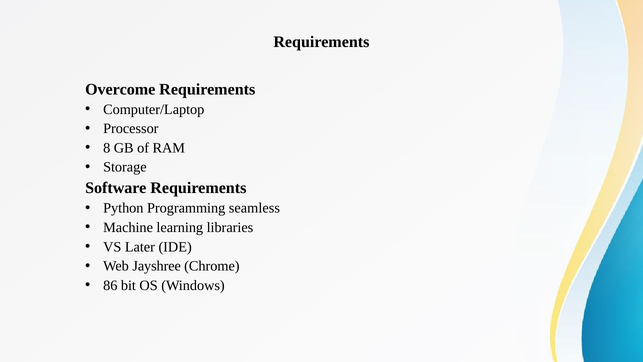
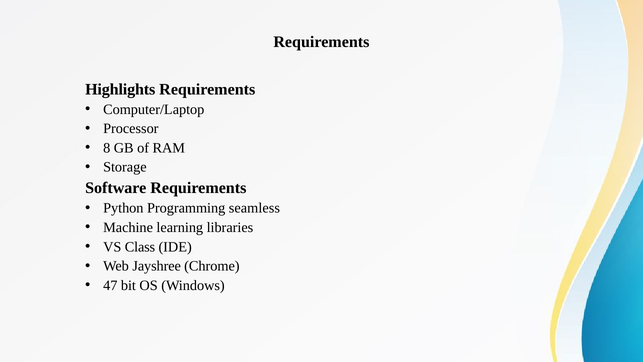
Overcome: Overcome -> Highlights
Later: Later -> Class
86: 86 -> 47
